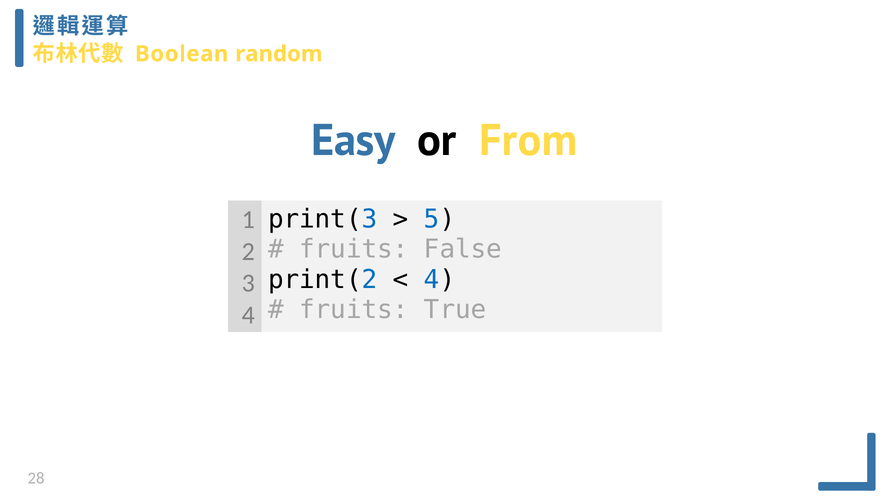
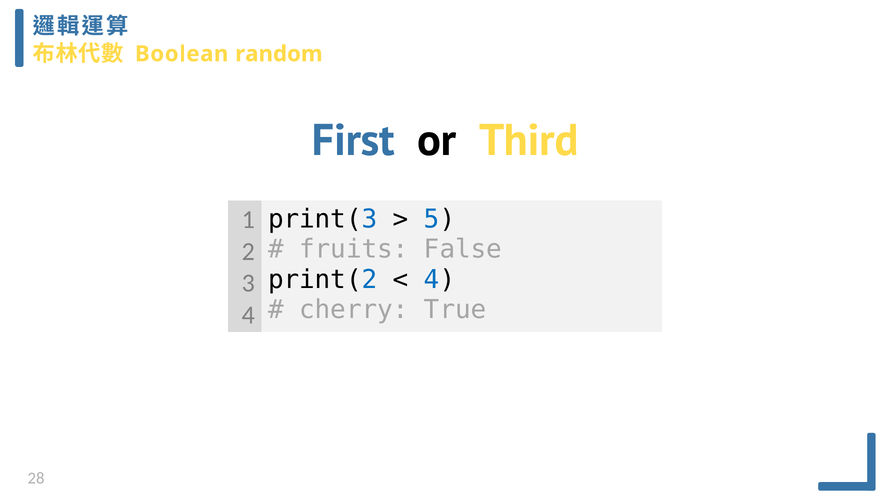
Easy: Easy -> First
From: From -> Third
fruits at (354, 309): fruits -> cherry
